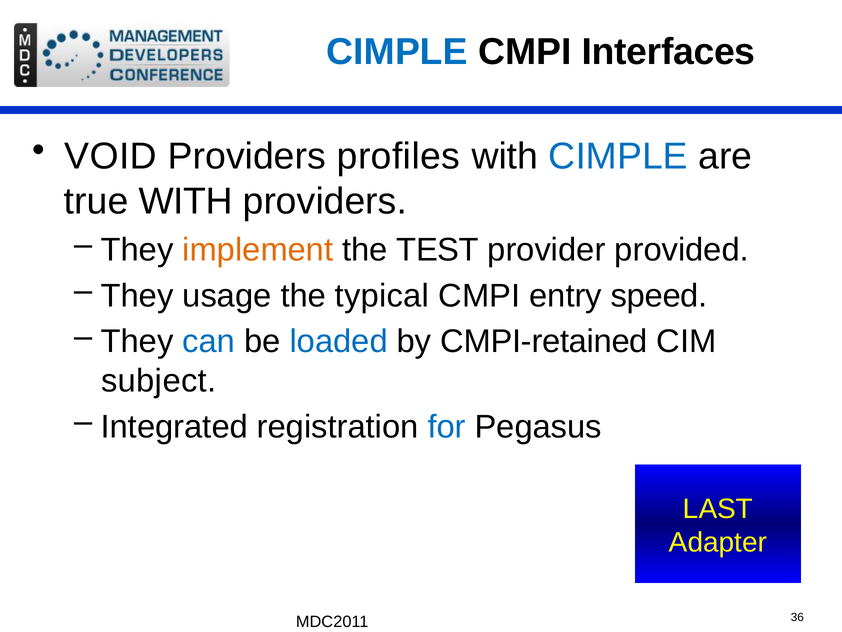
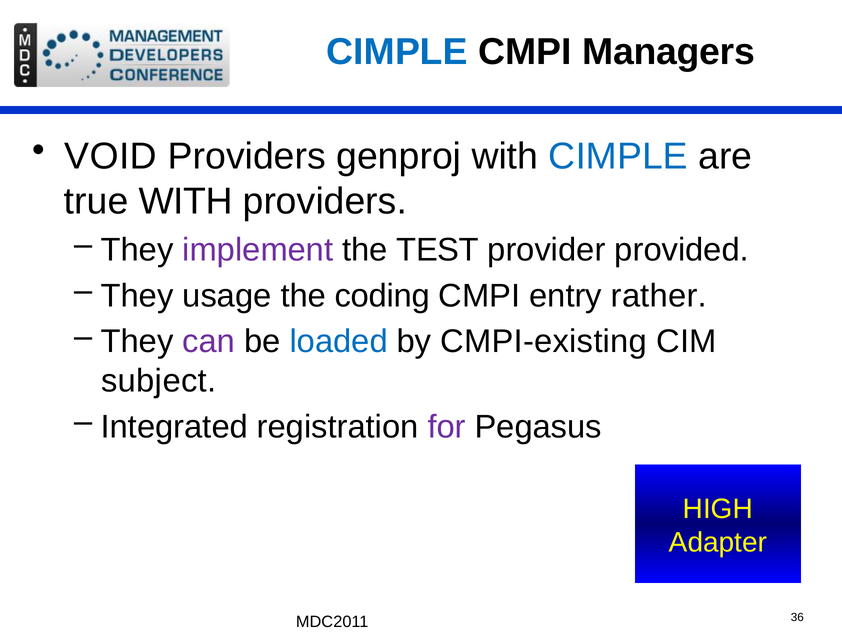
Interfaces: Interfaces -> Managers
profiles: profiles -> genproj
implement colour: orange -> purple
typical: typical -> coding
speed: speed -> rather
can colour: blue -> purple
CMPI-retained: CMPI-retained -> CMPI-existing
for colour: blue -> purple
LAST: LAST -> HIGH
